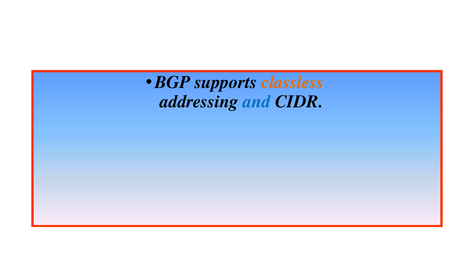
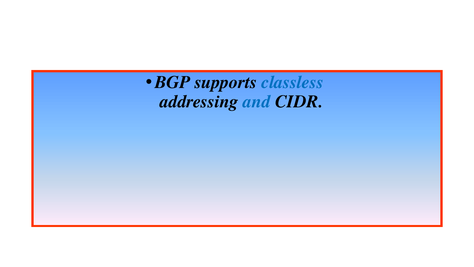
classless colour: orange -> blue
